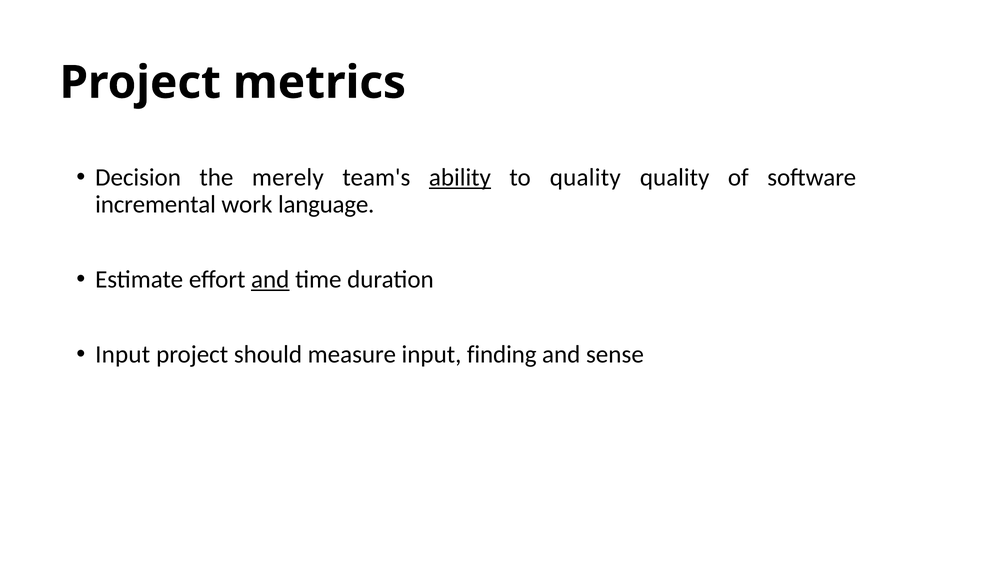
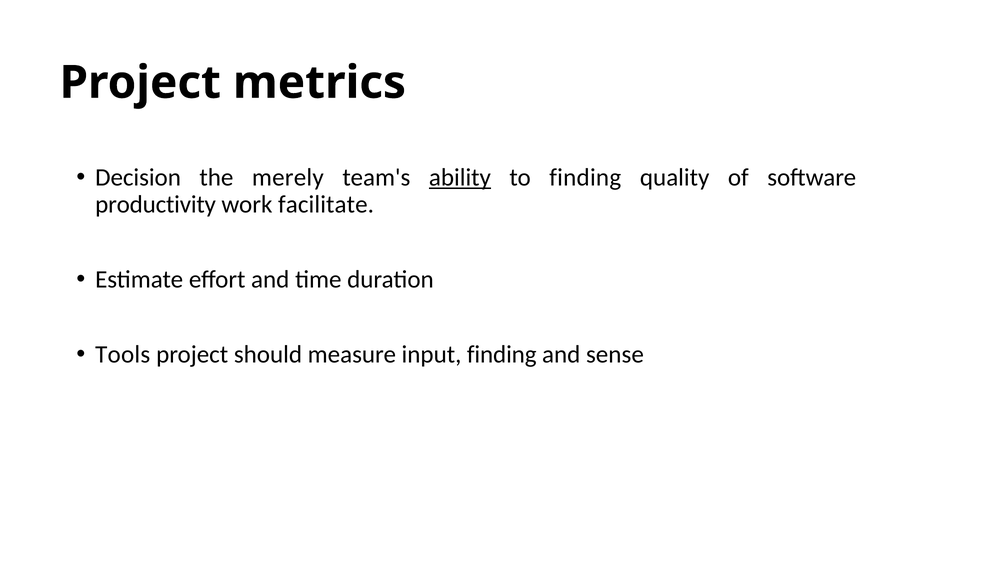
to quality: quality -> finding
incremental: incremental -> productivity
language: language -> facilitate
and at (270, 279) underline: present -> none
Input at (123, 354): Input -> Tools
